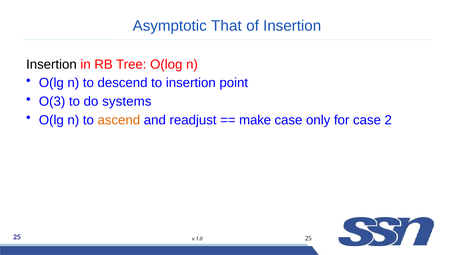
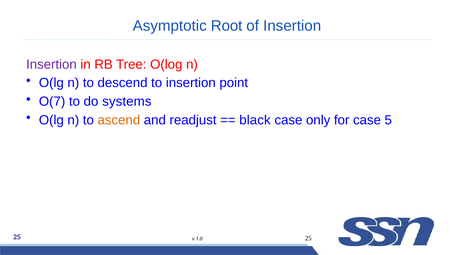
That: That -> Root
Insertion at (51, 64) colour: black -> purple
O(3: O(3 -> O(7
make: make -> black
2: 2 -> 5
